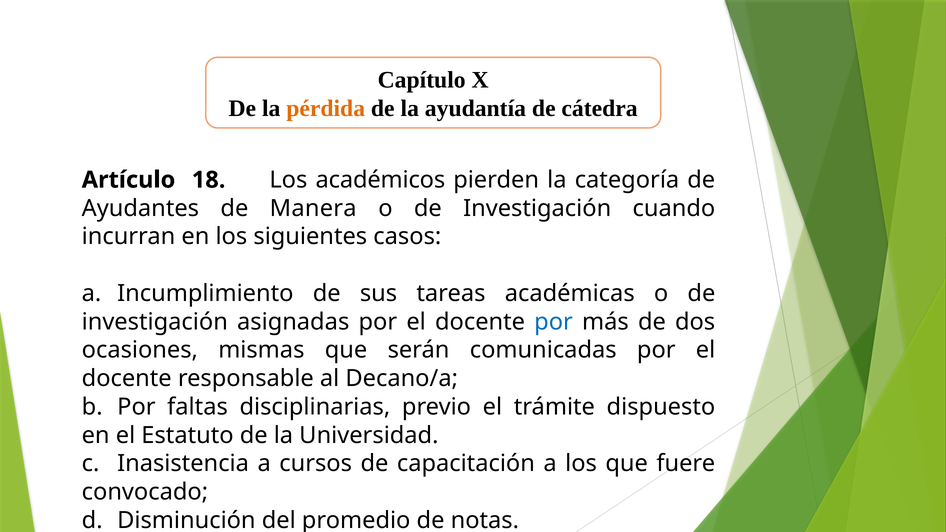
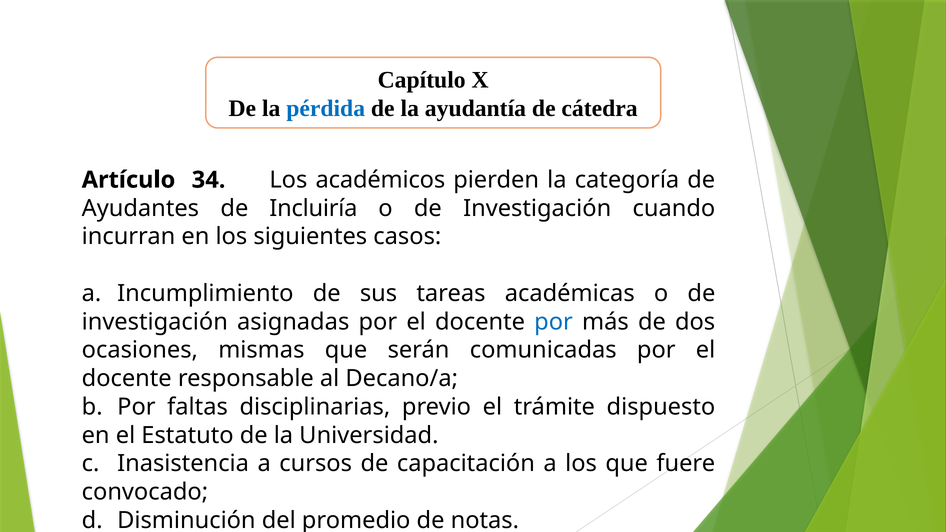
pérdida colour: orange -> blue
18: 18 -> 34
Manera: Manera -> Incluiría
